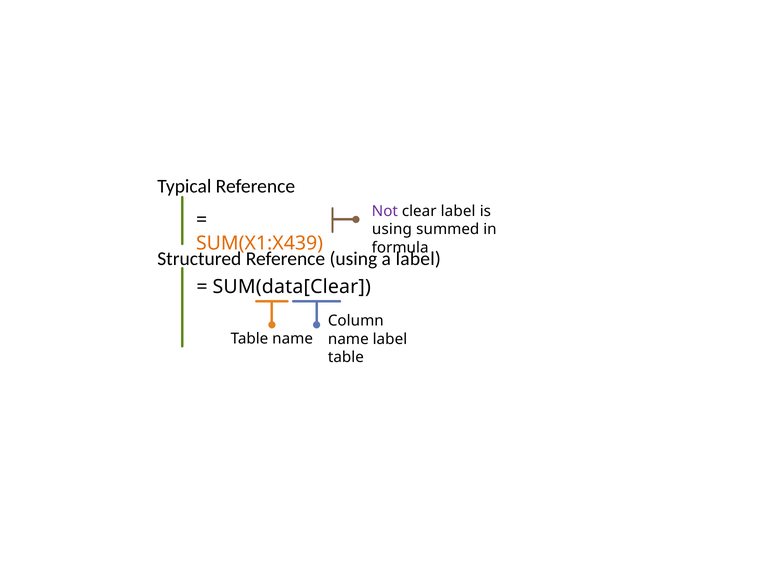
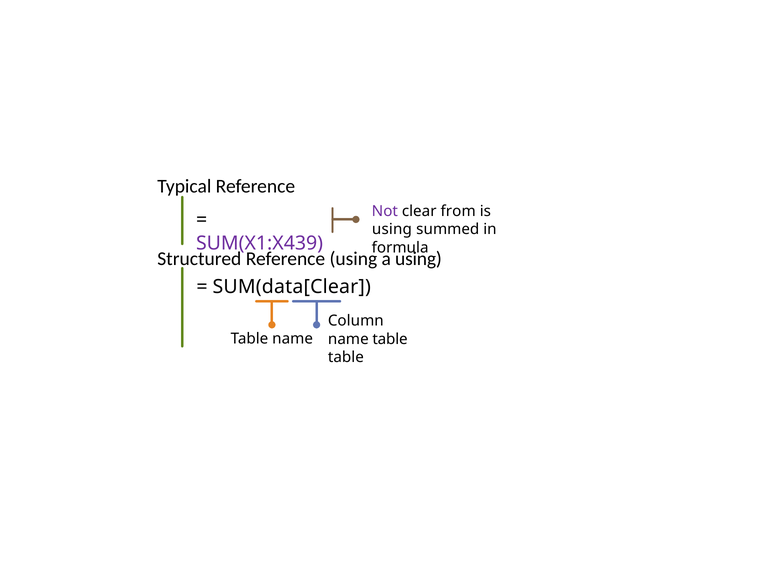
clear label: label -> from
SUM(X1:X439 colour: orange -> purple
label at (418, 259): label -> using
name label: label -> table
